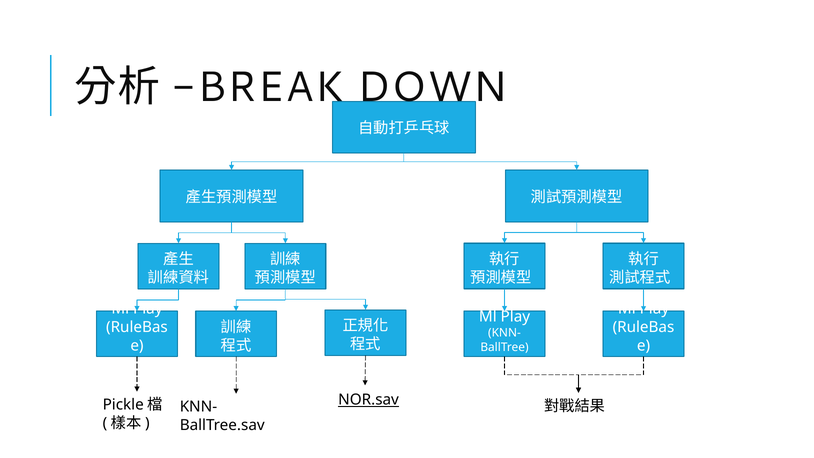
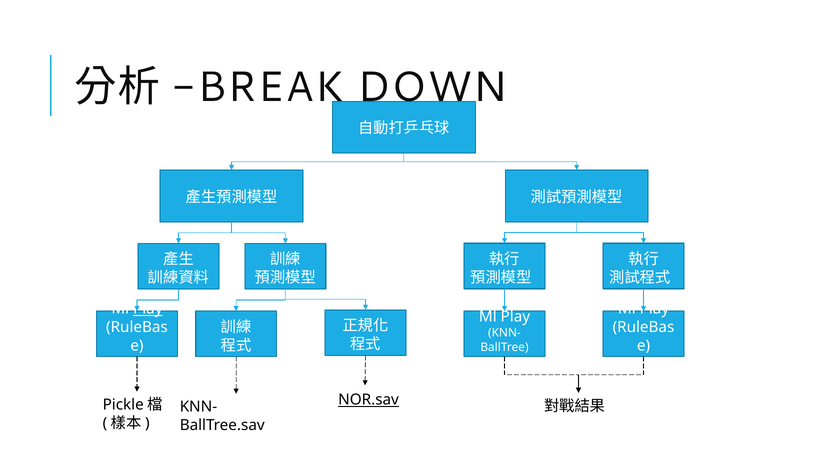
Play at (148, 309) underline: none -> present
